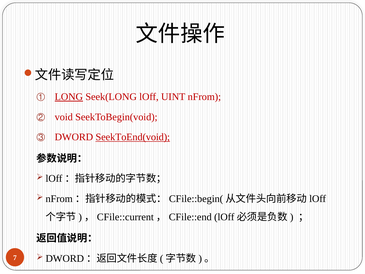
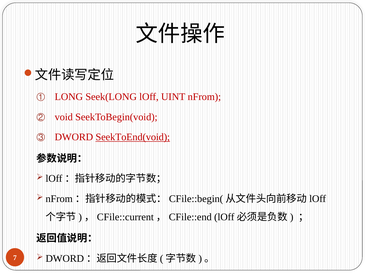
LONG underline: present -> none
